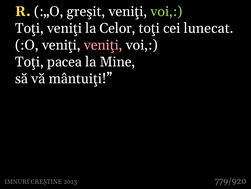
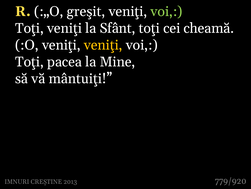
Celor: Celor -> Sfânt
lunecat: lunecat -> cheamă
veniţi at (103, 45) colour: pink -> yellow
